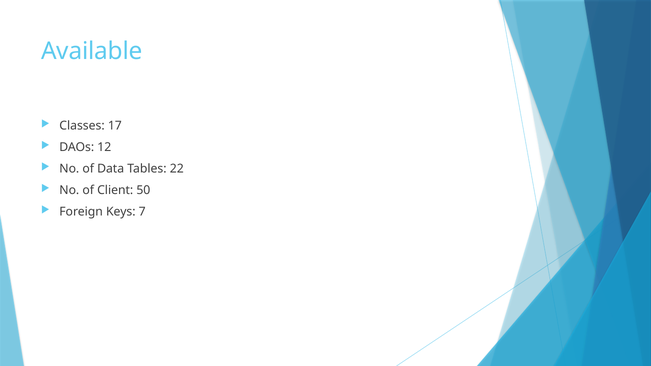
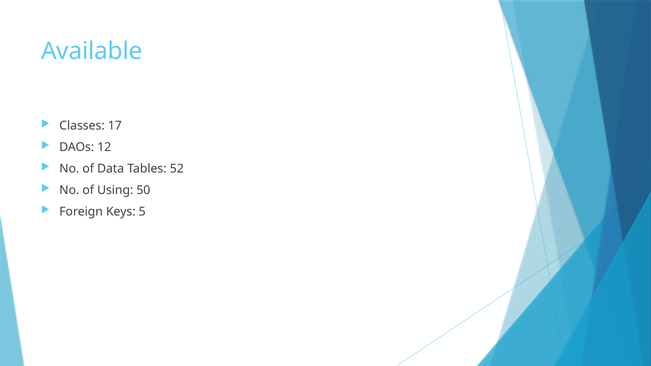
22: 22 -> 52
Client: Client -> Using
7: 7 -> 5
